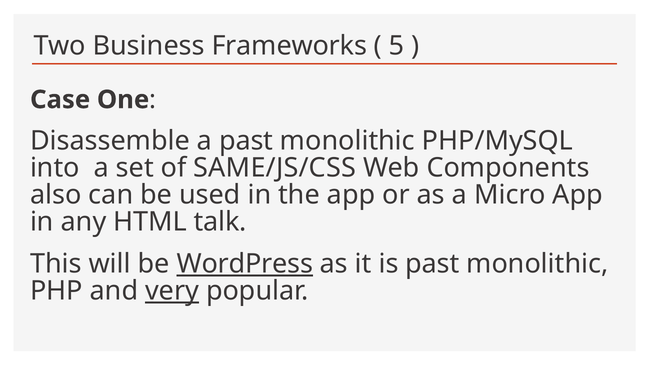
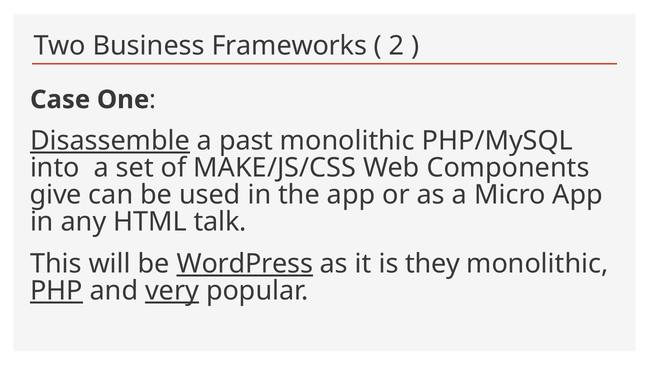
5: 5 -> 2
Disassemble underline: none -> present
SAME/JS/CSS: SAME/JS/CSS -> MAKE/JS/CSS
also: also -> give
is past: past -> they
PHP underline: none -> present
